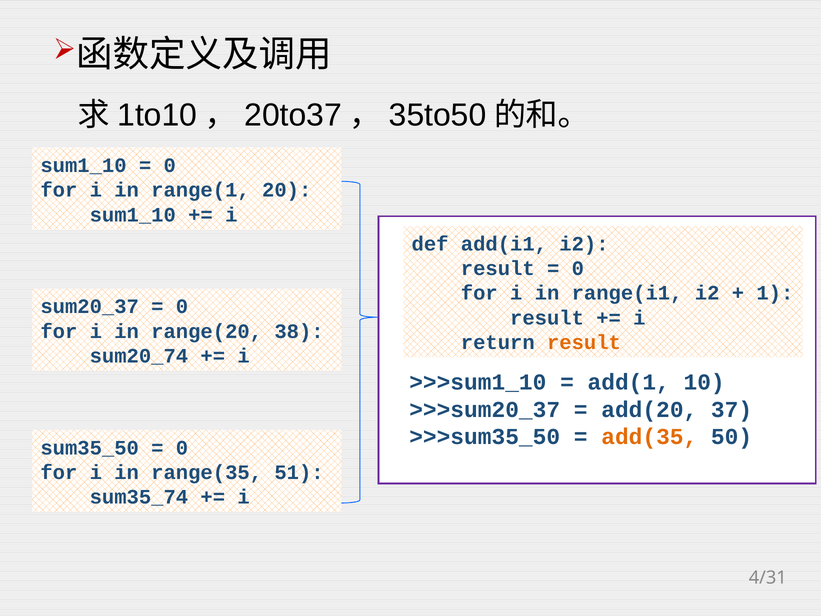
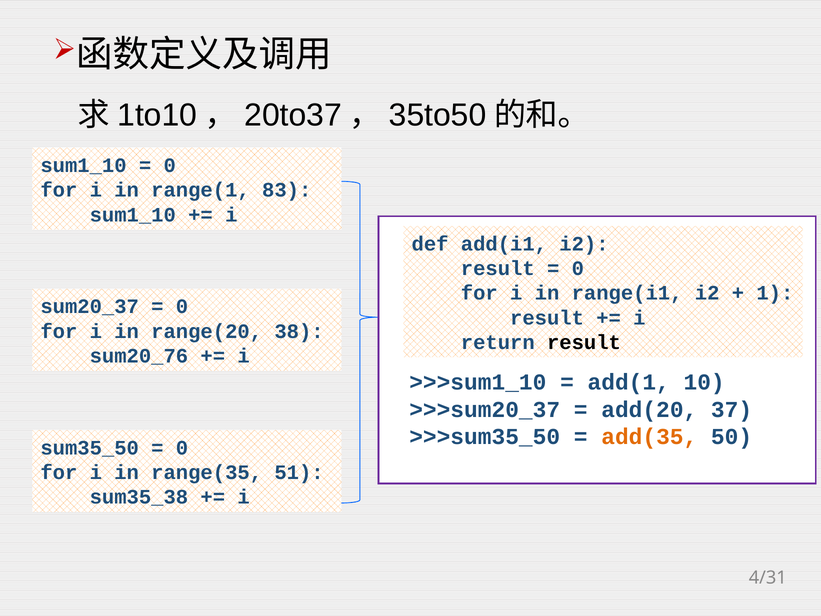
20: 20 -> 83
result at (584, 342) colour: orange -> black
sum20_74: sum20_74 -> sum20_76
sum35_74: sum35_74 -> sum35_38
